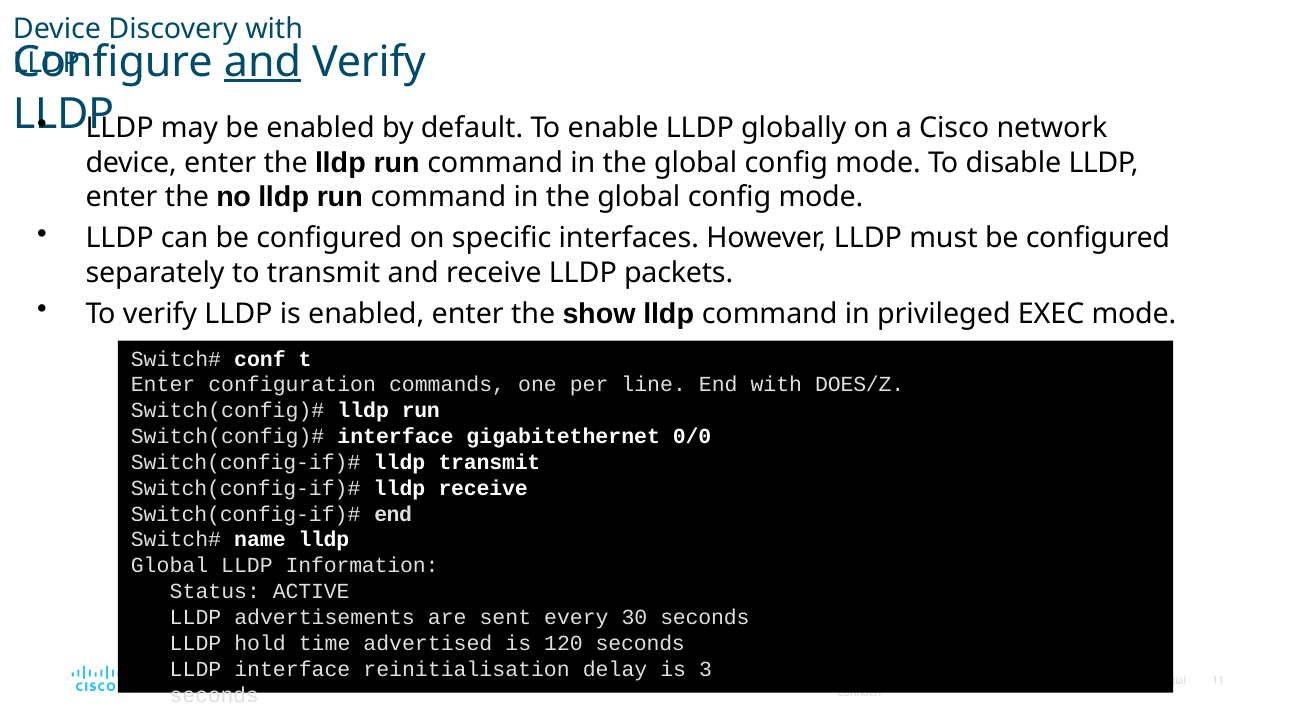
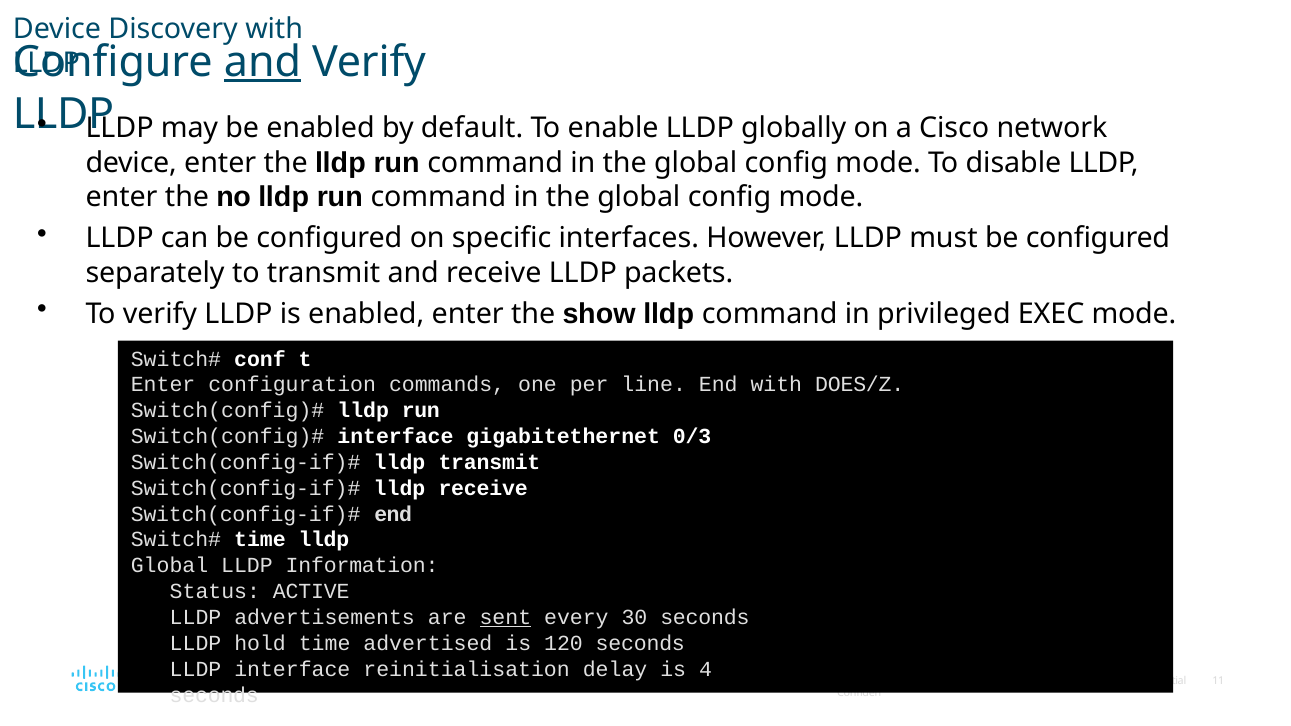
0/0: 0/0 -> 0/3
name at (260, 540): name -> time
sent underline: none -> present
3: 3 -> 4
